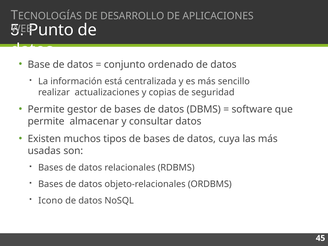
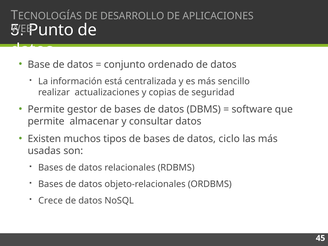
cuya: cuya -> ciclo
Icono: Icono -> Crece
